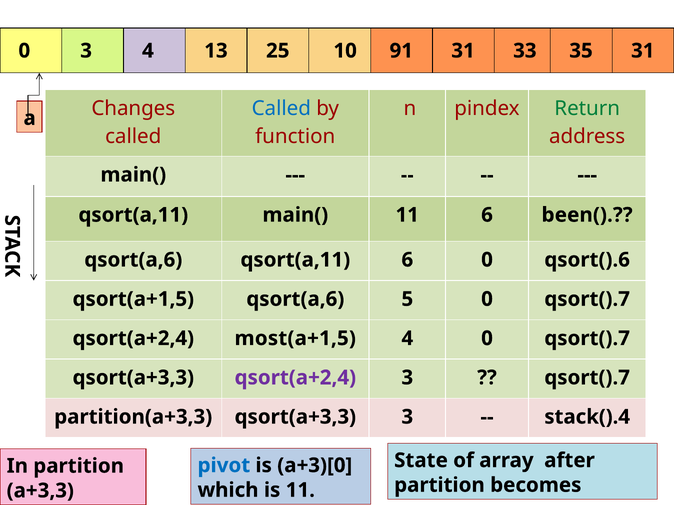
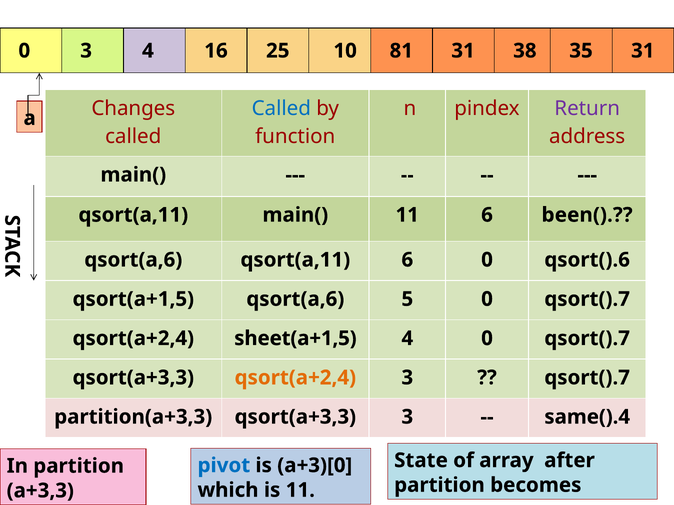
13: 13 -> 16
91: 91 -> 81
33: 33 -> 38
Return colour: green -> purple
most(a+1,5: most(a+1,5 -> sheet(a+1,5
qsort(a+2,4 at (295, 378) colour: purple -> orange
stack().4: stack().4 -> same().4
